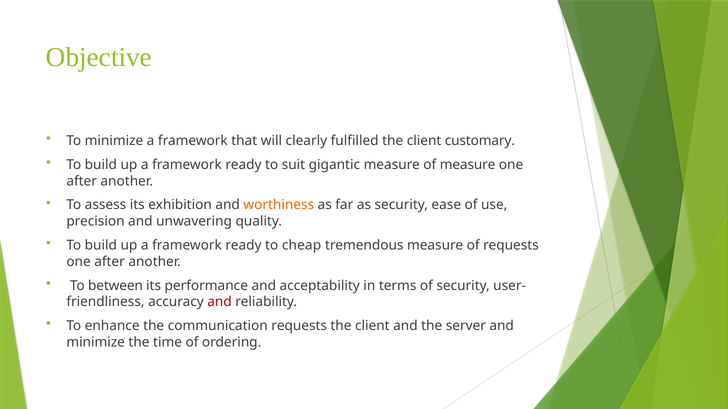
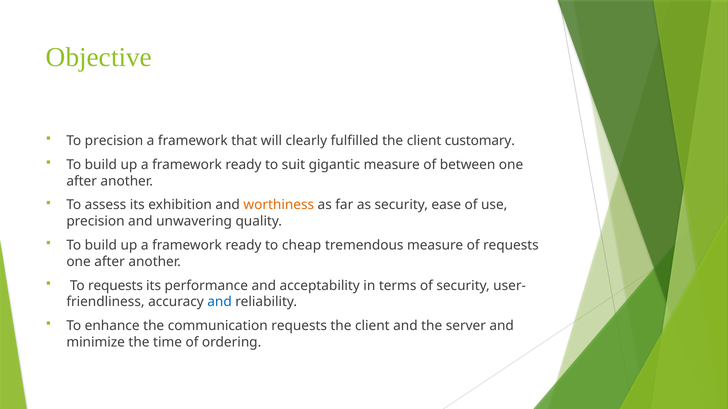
To minimize: minimize -> precision
of measure: measure -> between
To between: between -> requests
and at (220, 302) colour: red -> blue
